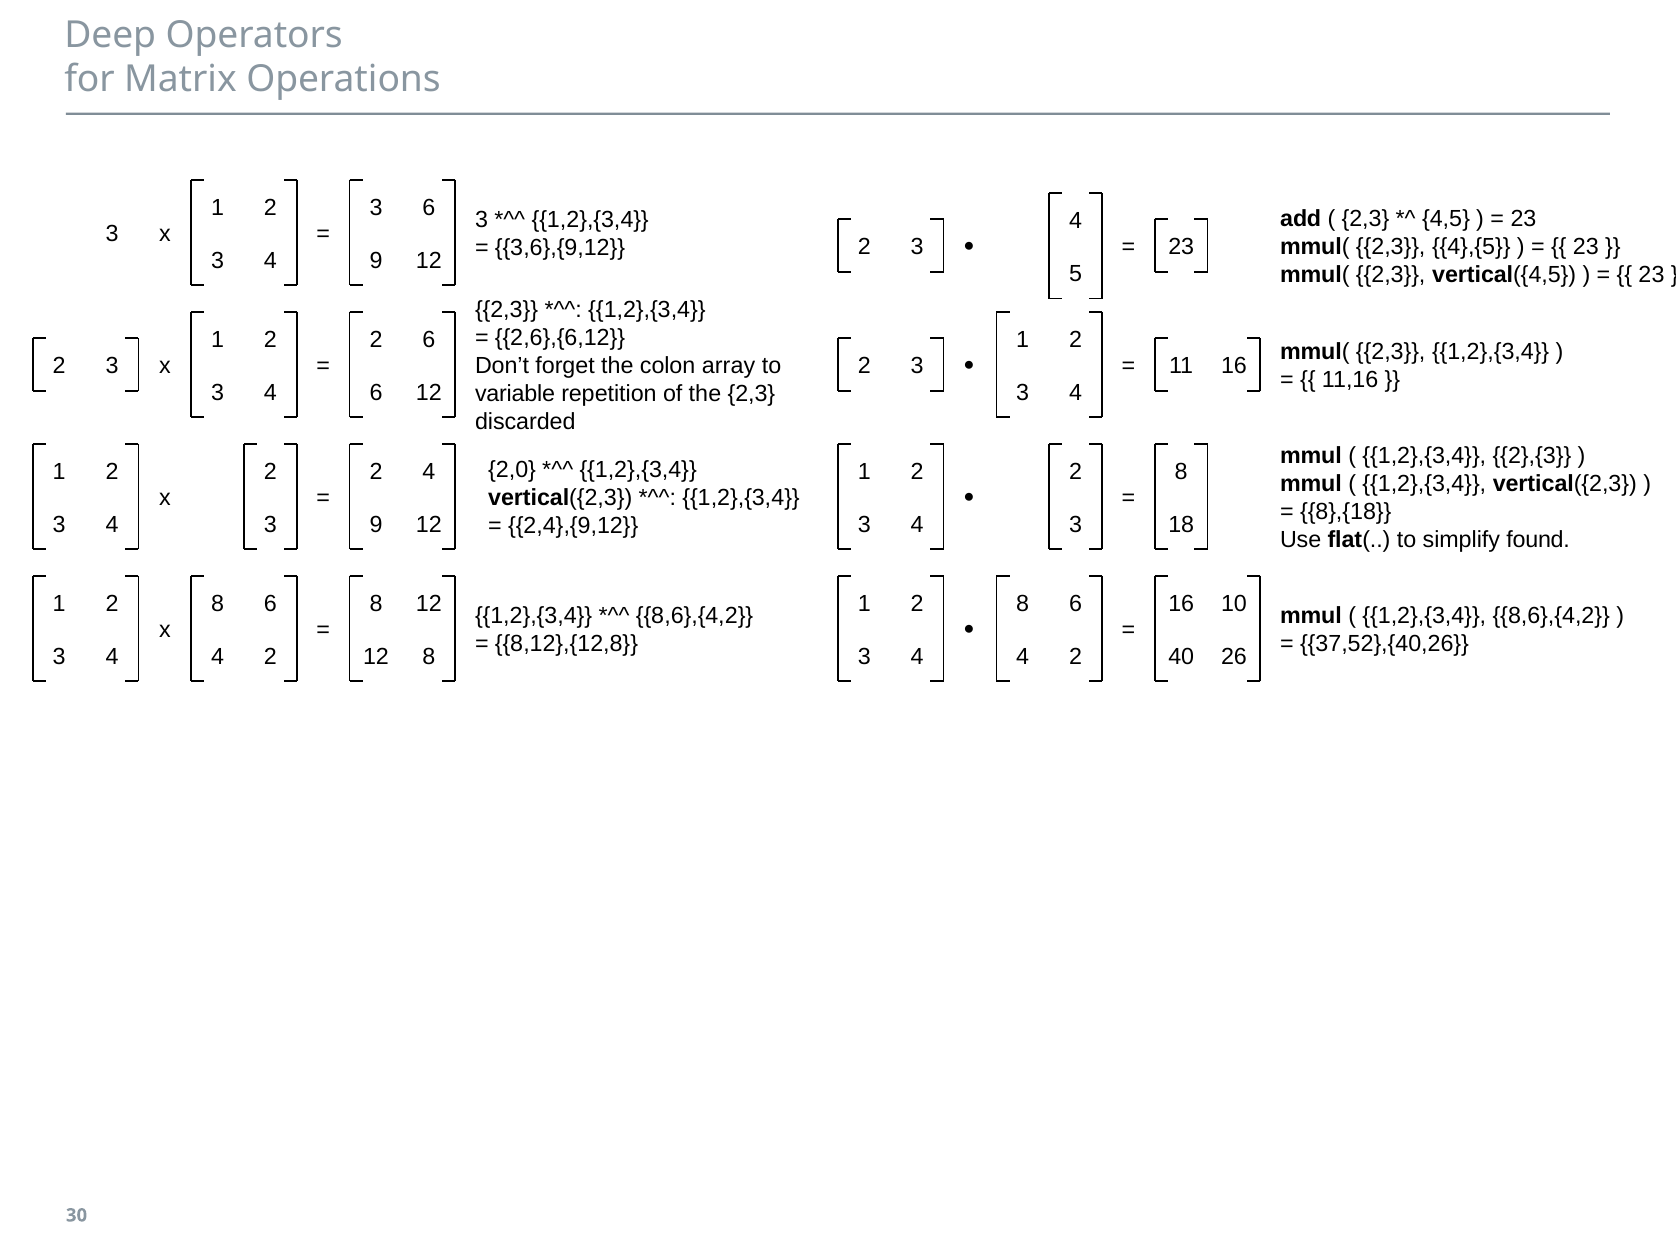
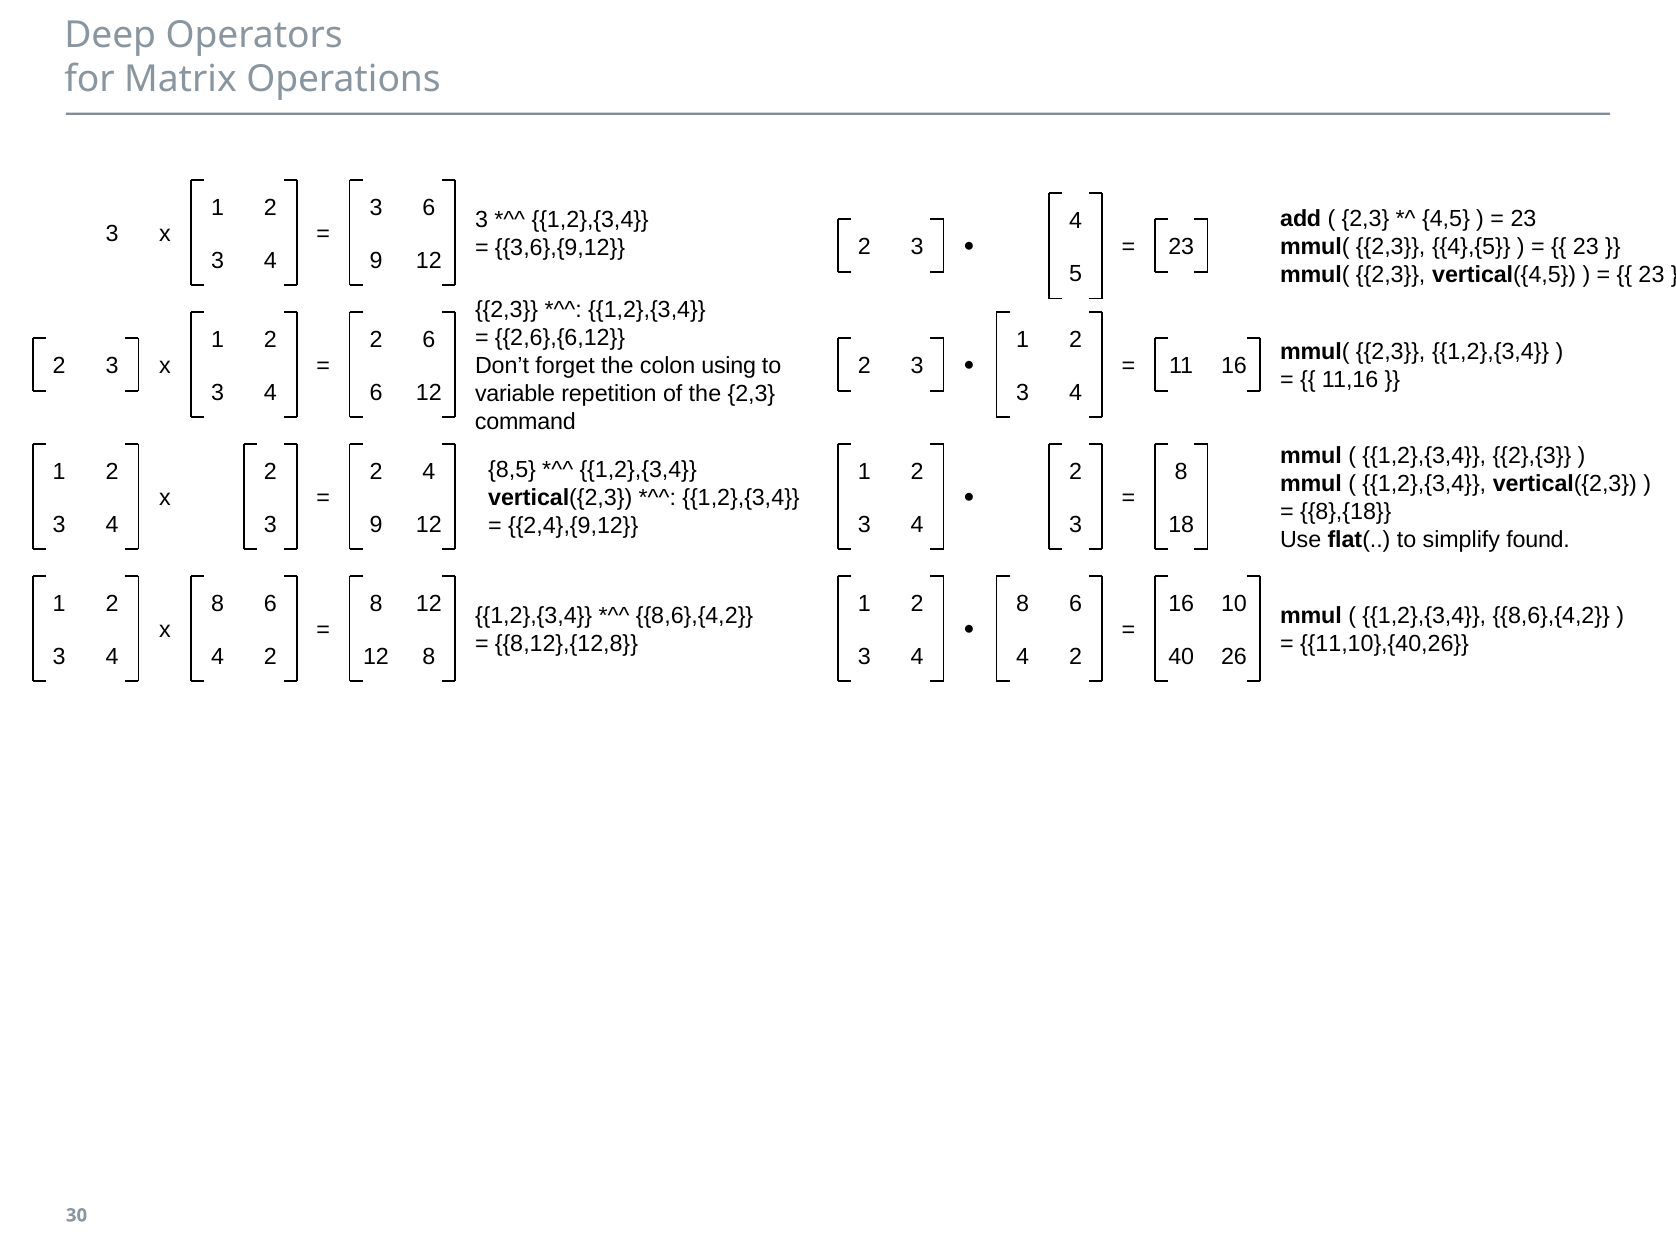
array: array -> using
discarded: discarded -> command
2,0: 2,0 -> 8,5
37,52},{40,26: 37,52},{40,26 -> 11,10},{40,26
